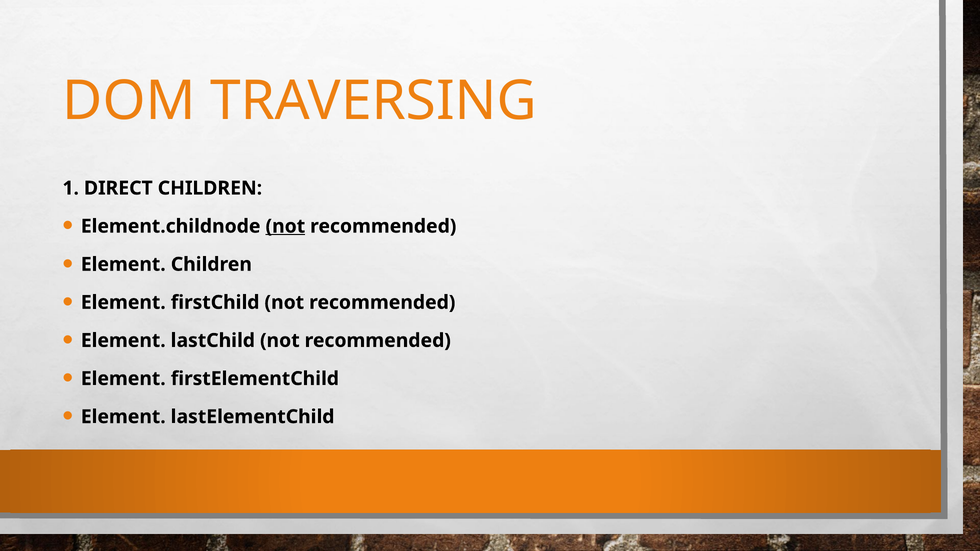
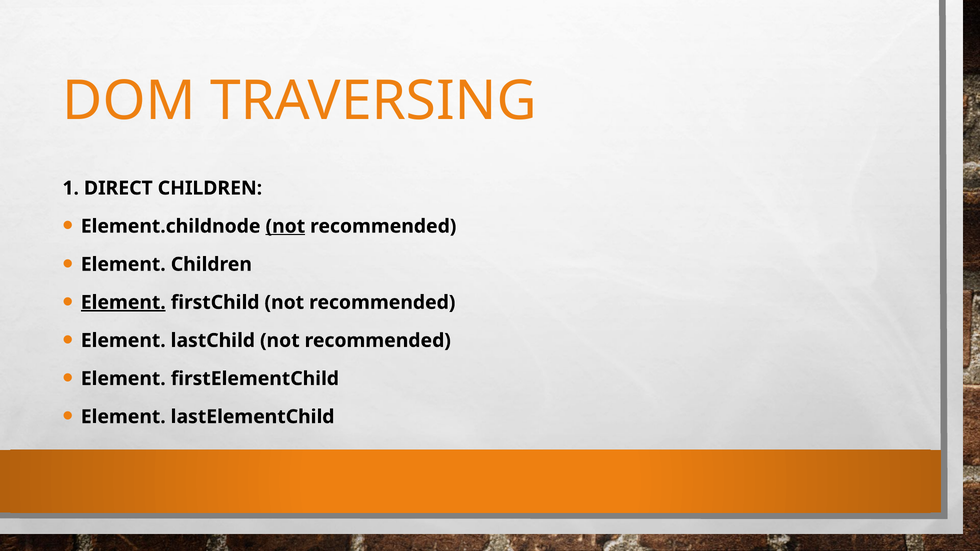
Element at (123, 303) underline: none -> present
